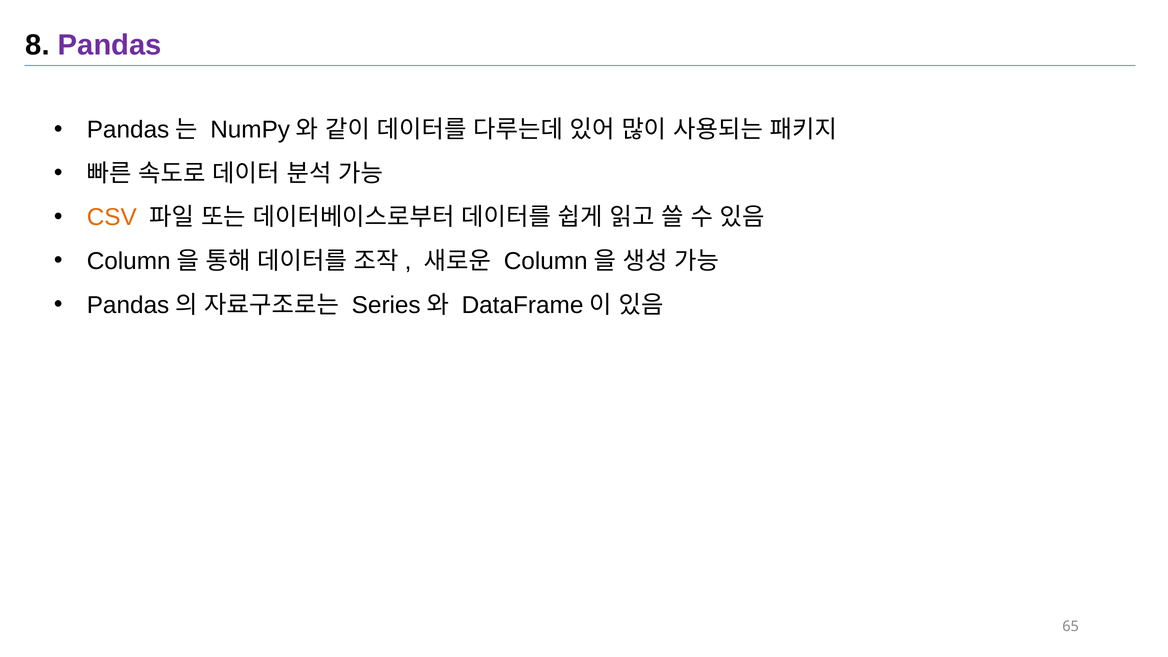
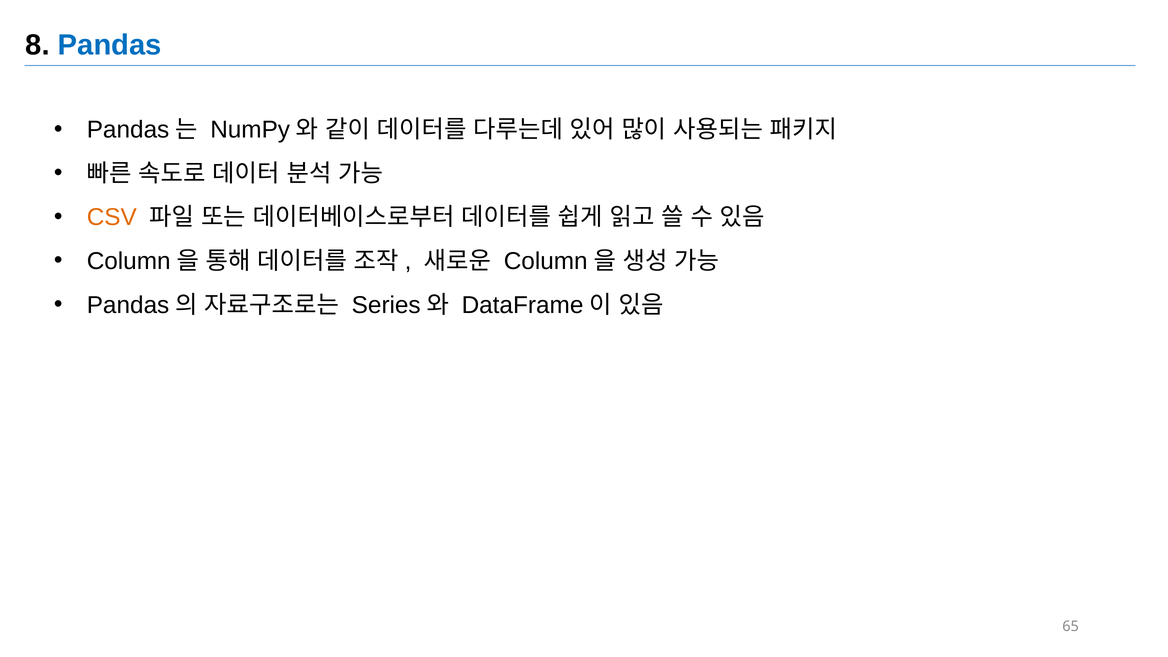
Pandas colour: purple -> blue
